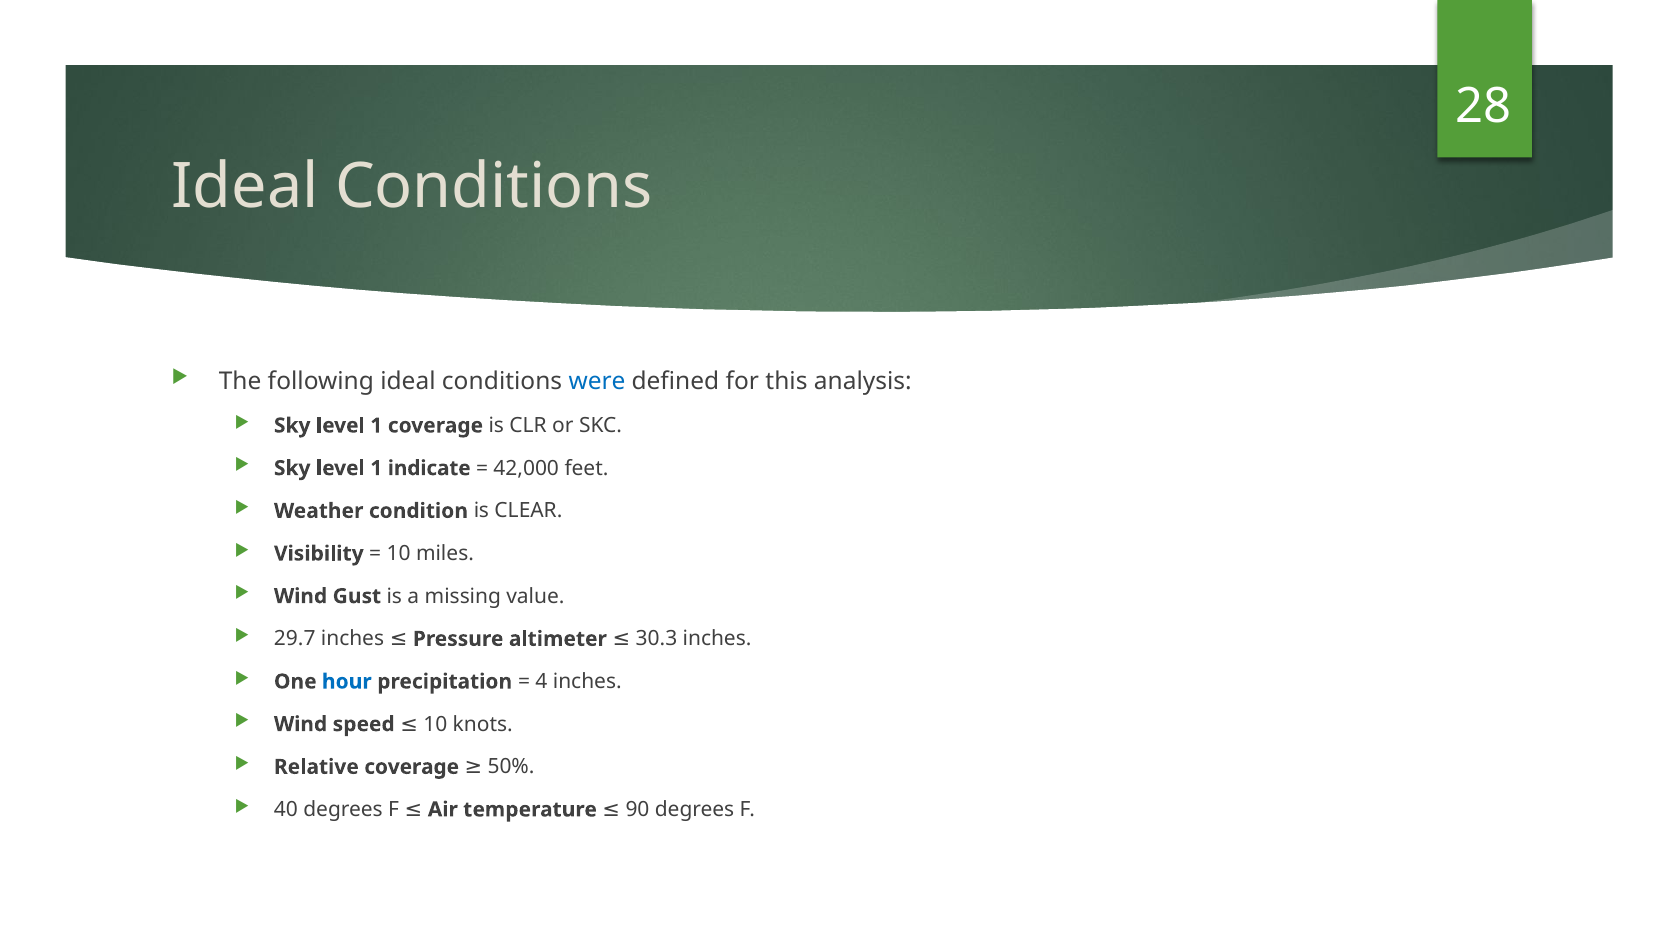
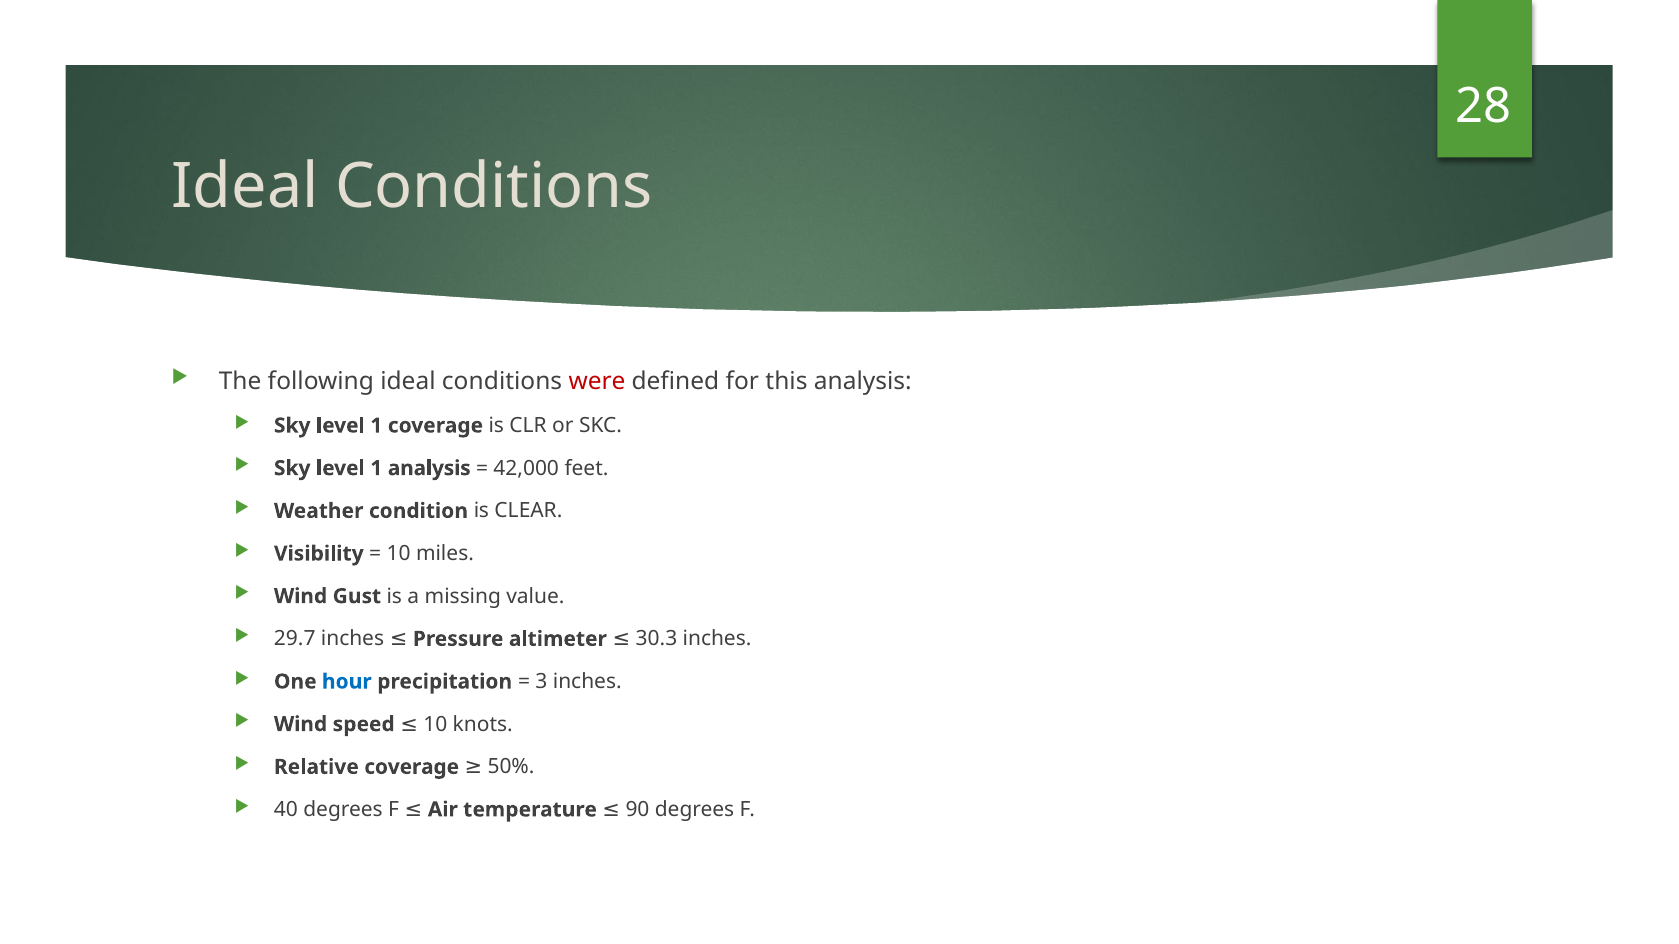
were colour: blue -> red
1 indicate: indicate -> analysis
4: 4 -> 3
